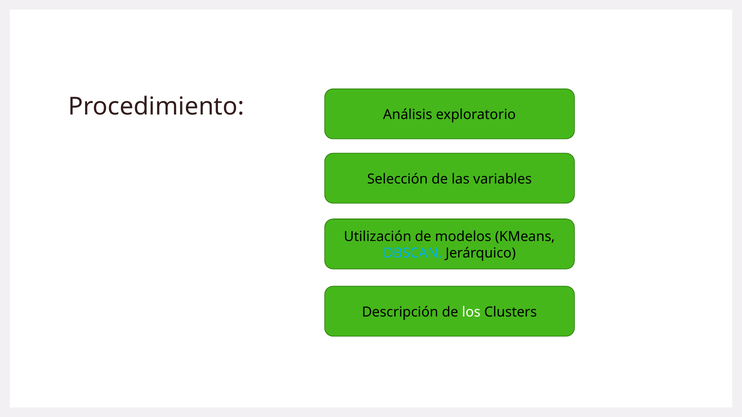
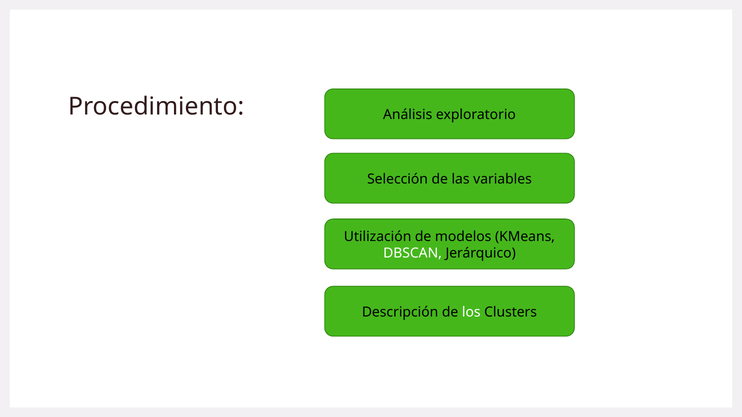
DBSCAN colour: light blue -> white
